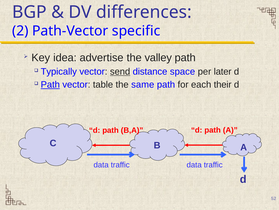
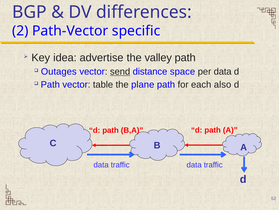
Typically: Typically -> Outages
per later: later -> data
Path at (50, 84) underline: present -> none
same: same -> plane
their: their -> also
